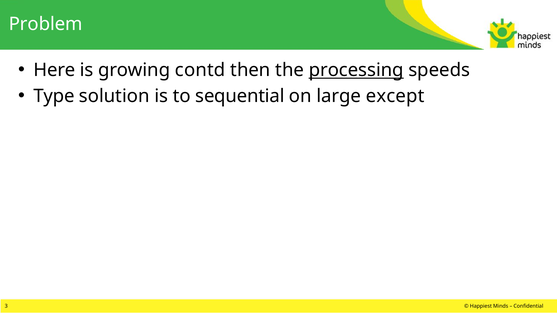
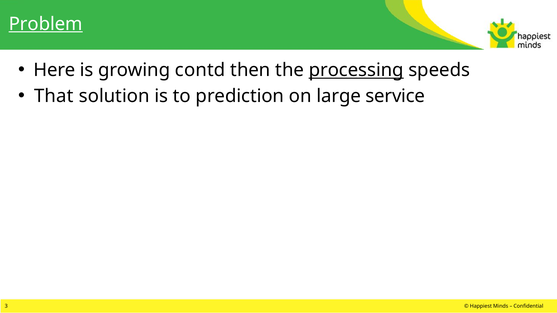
Problem underline: none -> present
Type: Type -> That
sequential: sequential -> prediction
except: except -> service
